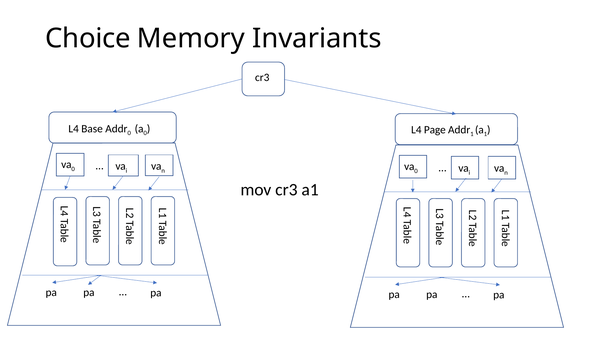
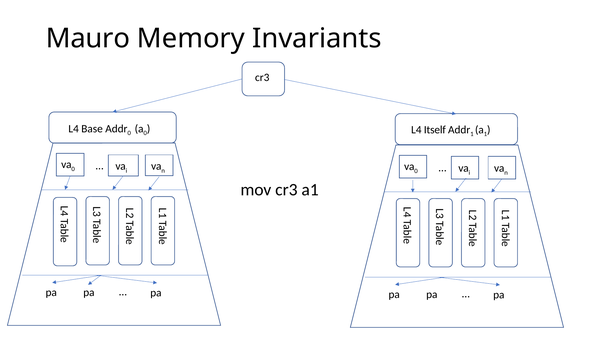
Choice: Choice -> Mauro
Page: Page -> Itself
